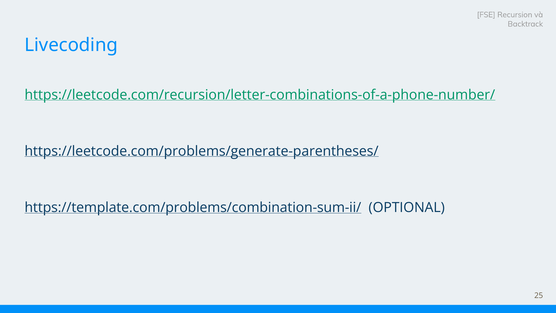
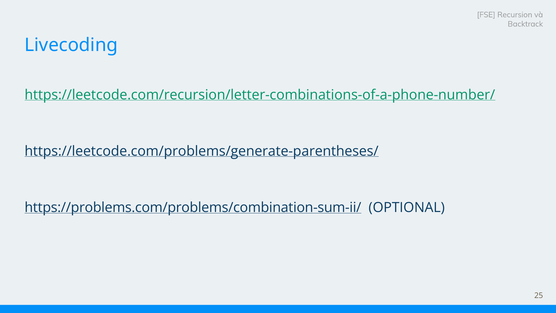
https://template.com/problems/combination-sum-ii/: https://template.com/problems/combination-sum-ii/ -> https://problems.com/problems/combination-sum-ii/
